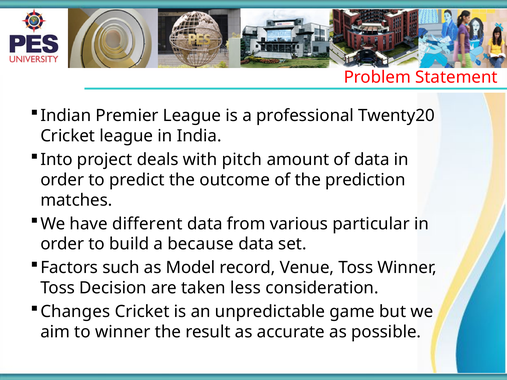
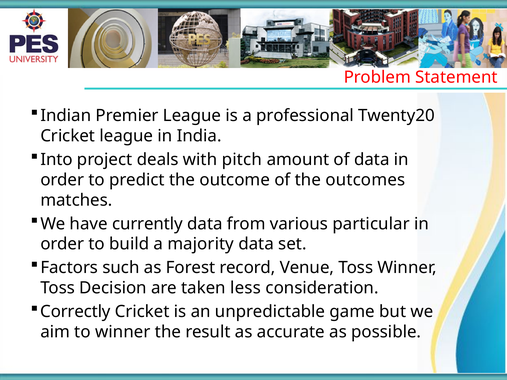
prediction: prediction -> outcomes
different: different -> currently
because: because -> majority
Model: Model -> Forest
Changes: Changes -> Correctly
